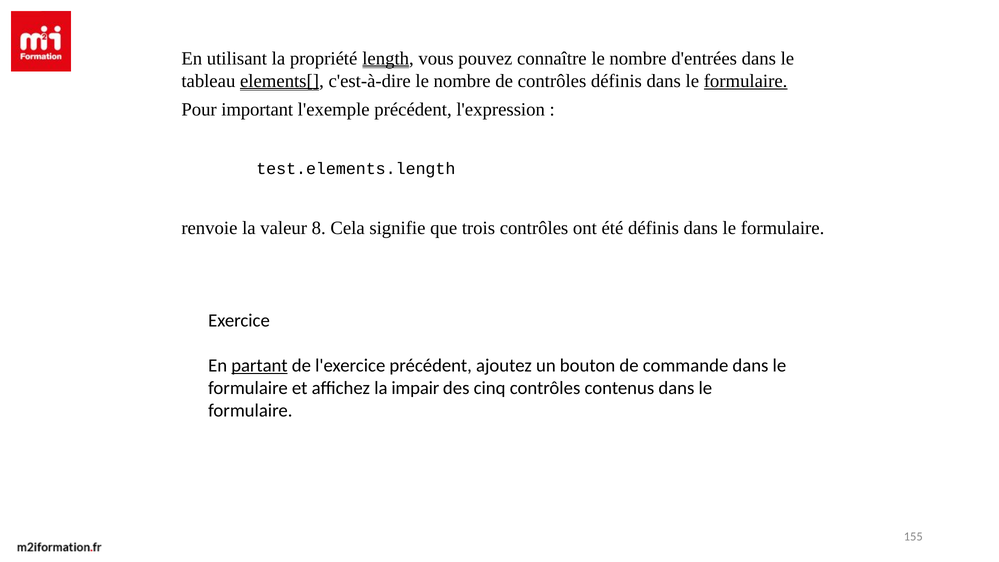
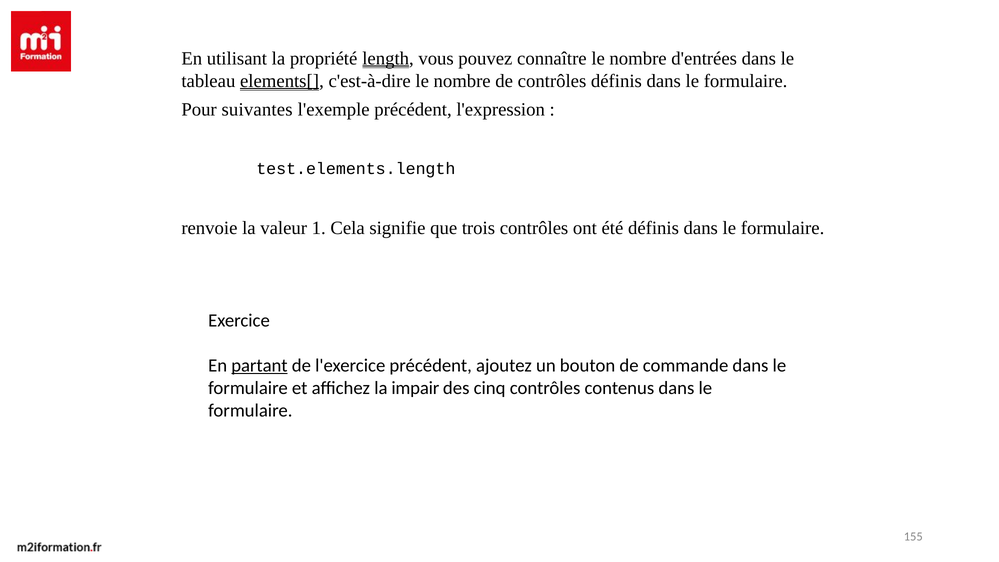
formulaire at (746, 81) underline: present -> none
important: important -> suivantes
8: 8 -> 1
